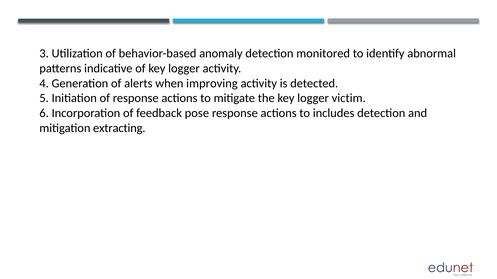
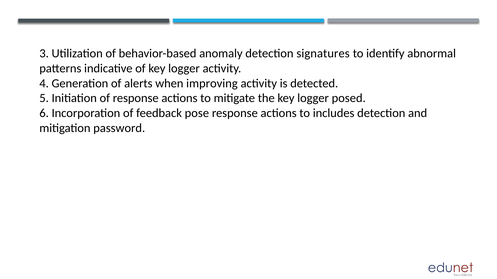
monitored: monitored -> signatures
victim: victim -> posed
extracting: extracting -> password
